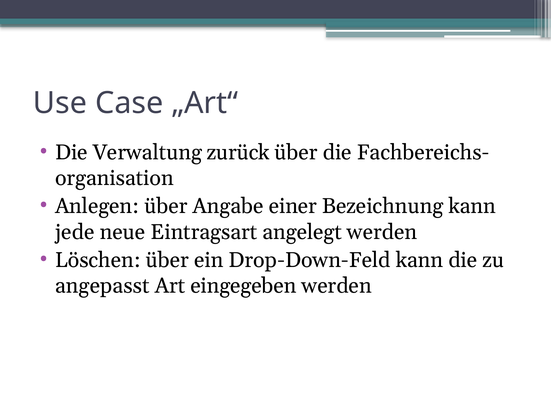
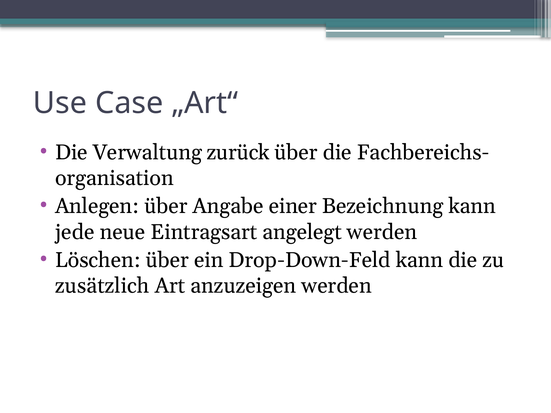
angepasst: angepasst -> zusätzlich
eingegeben: eingegeben -> anzuzeigen
